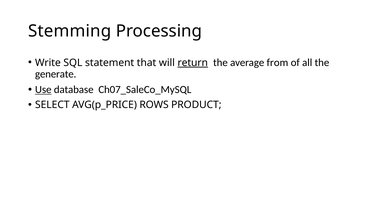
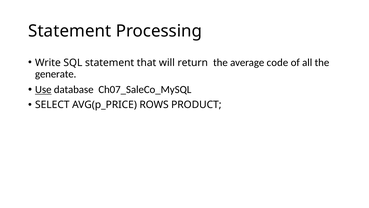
Stemming at (70, 31): Stemming -> Statement
return underline: present -> none
from: from -> code
